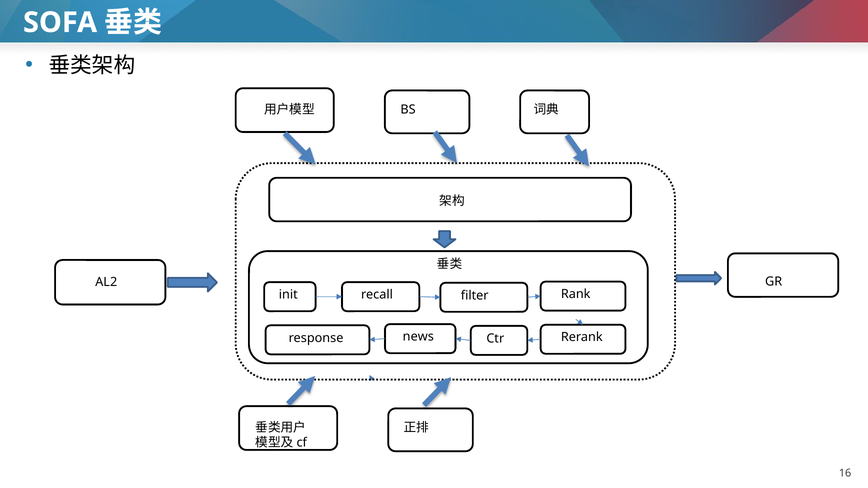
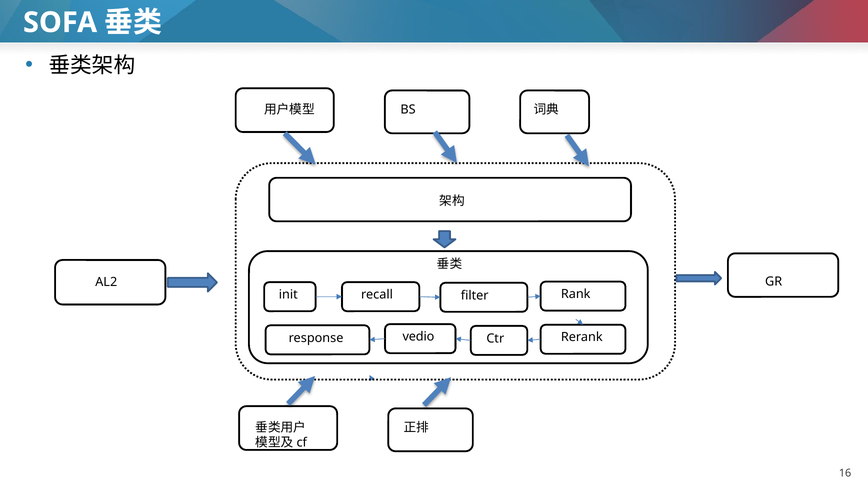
news: news -> vedio
